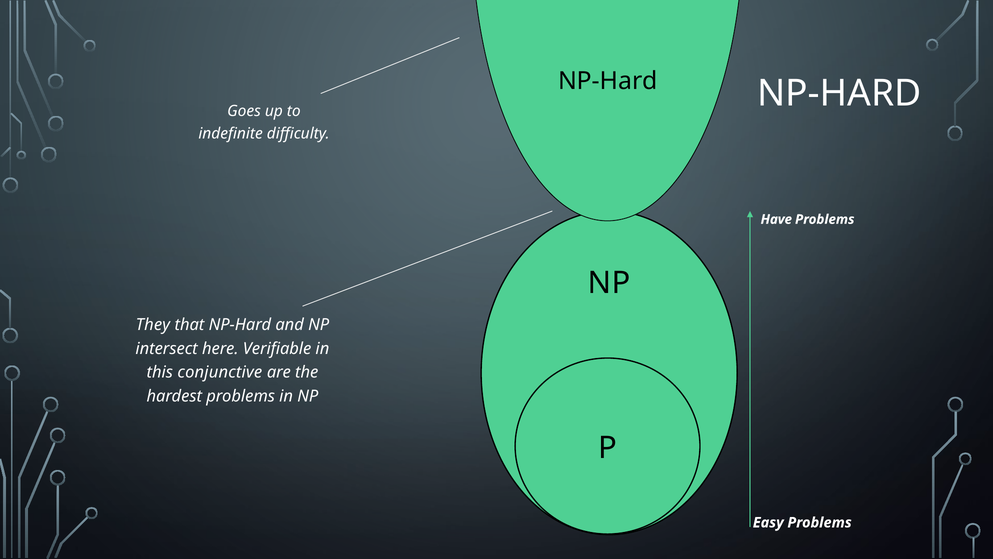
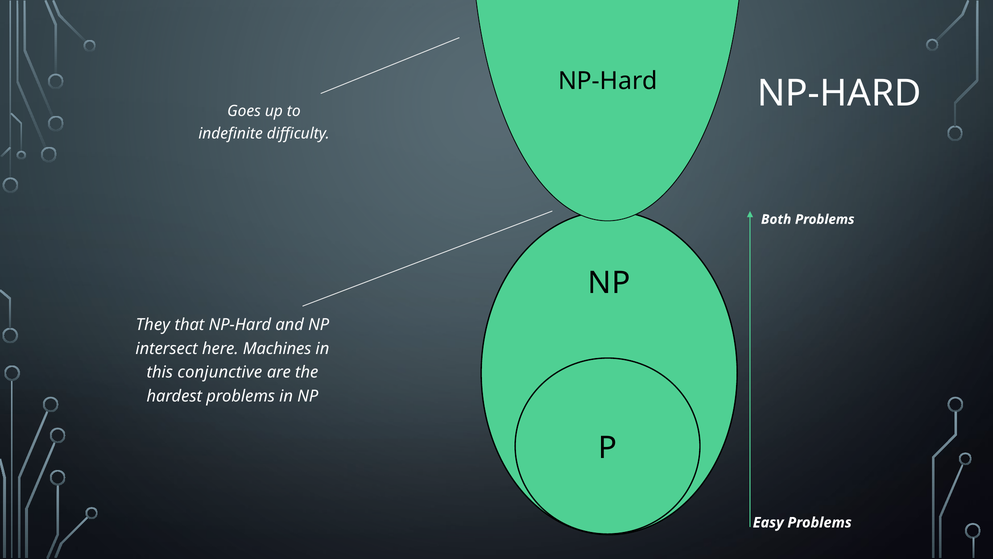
Have: Have -> Both
Verifiable: Verifiable -> Machines
